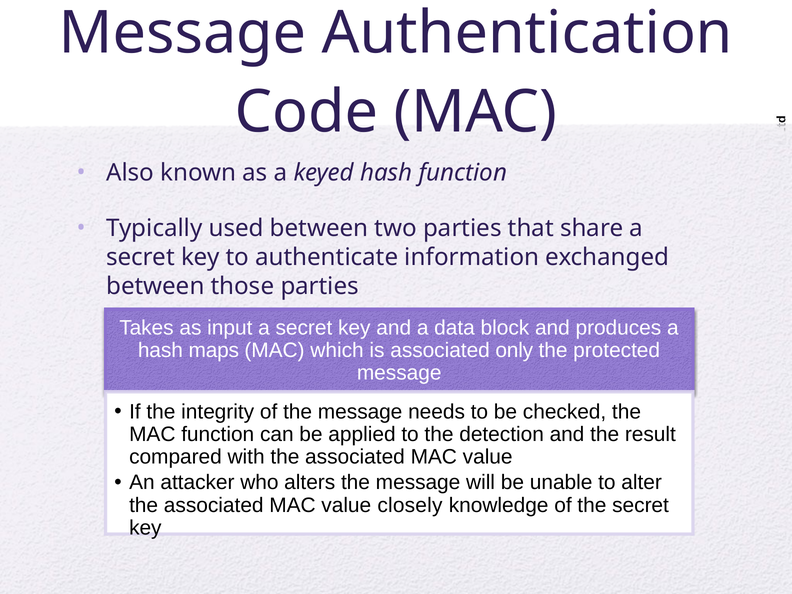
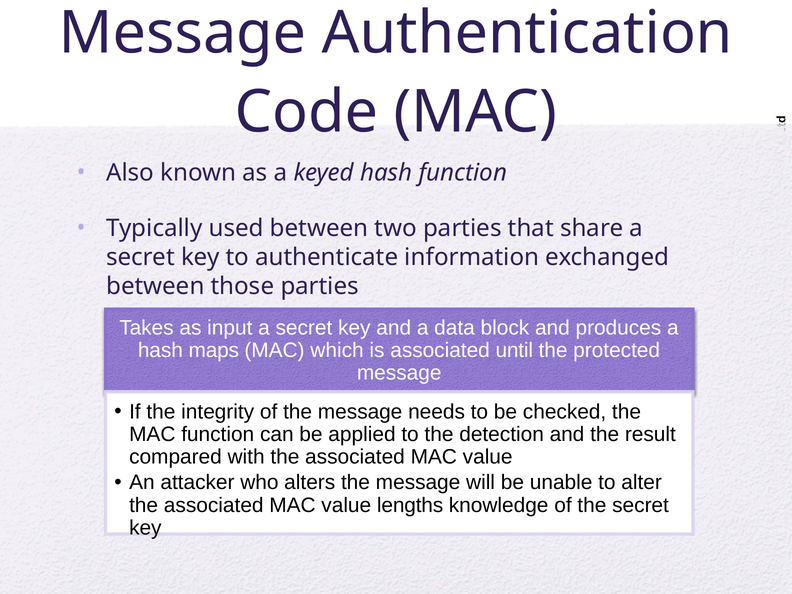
only: only -> until
closely: closely -> lengths
